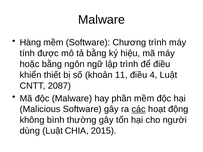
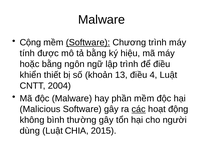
Hàng: Hàng -> Cộng
Software at (88, 43) underline: none -> present
11: 11 -> 13
2087: 2087 -> 2004
